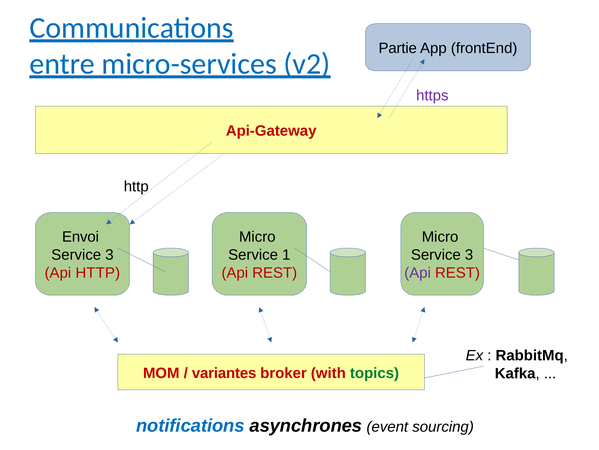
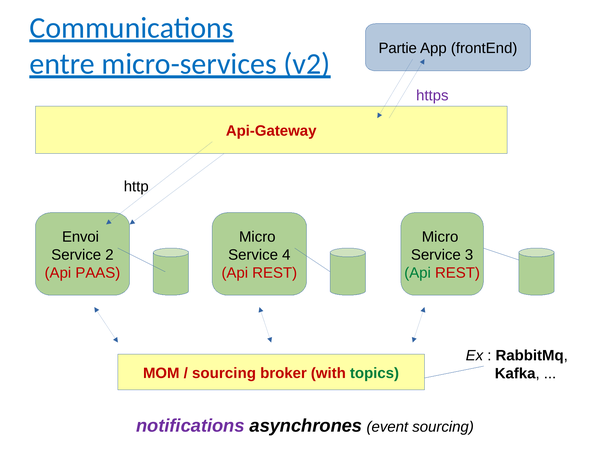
3 at (109, 255): 3 -> 2
1: 1 -> 4
Api HTTP: HTTP -> PAAS
Api at (418, 273) colour: purple -> green
variantes at (224, 372): variantes -> sourcing
notifications colour: blue -> purple
